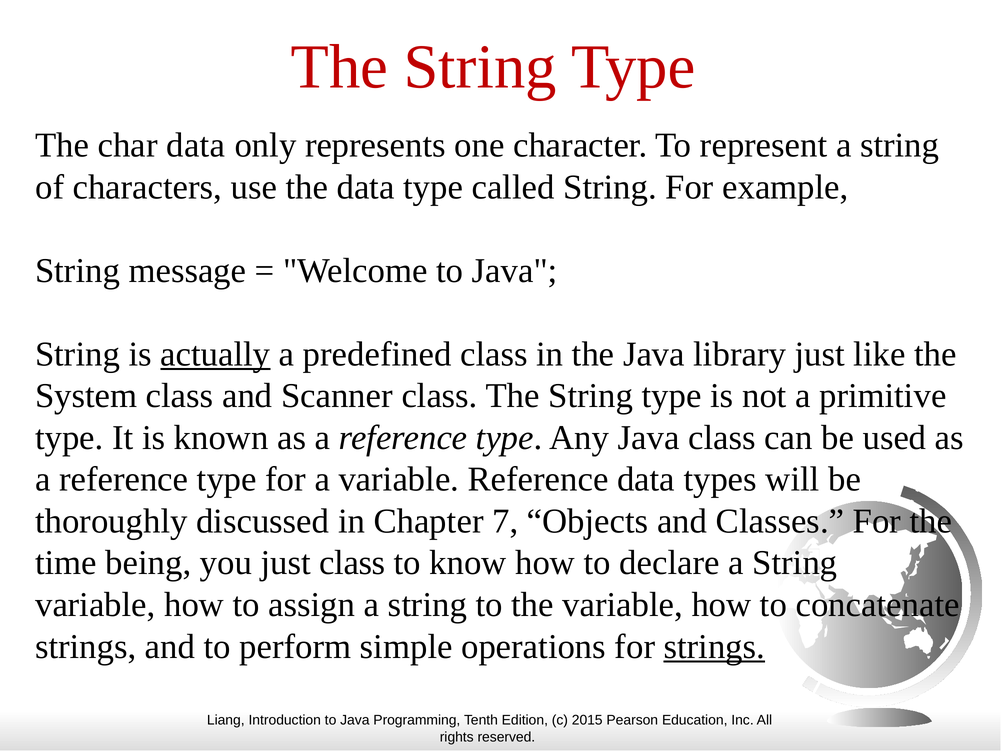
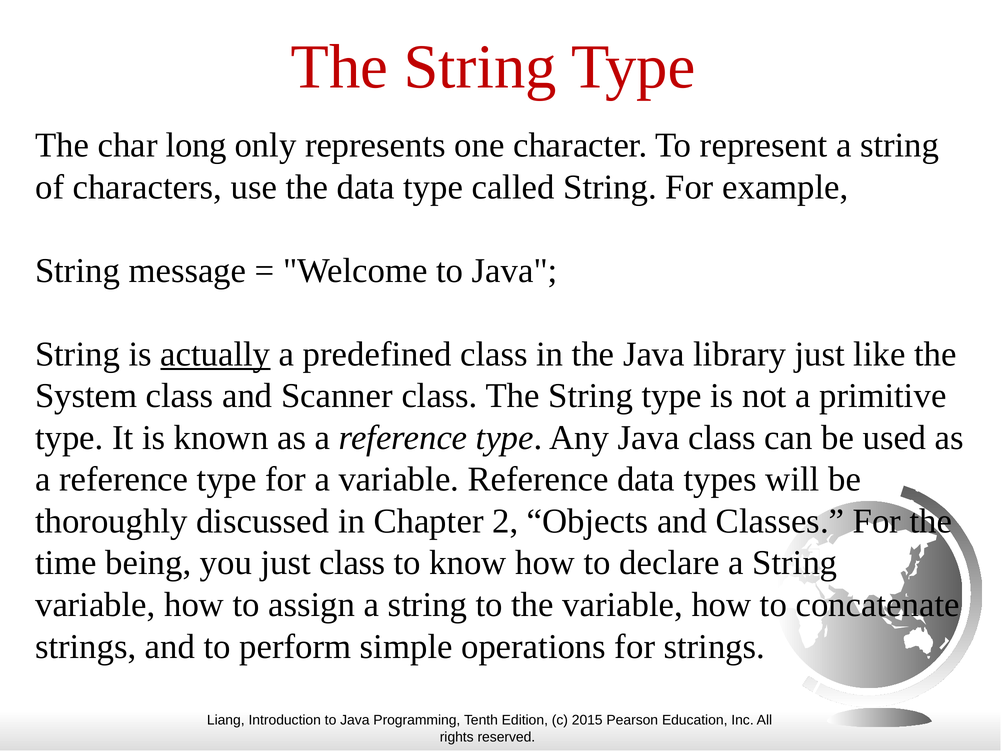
char data: data -> long
7: 7 -> 2
strings at (714, 646) underline: present -> none
